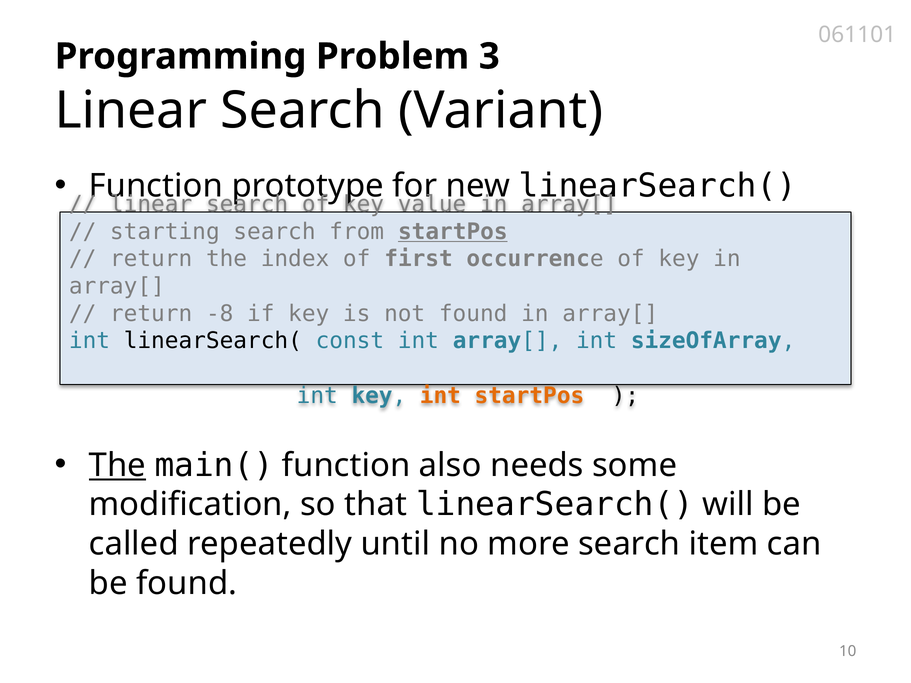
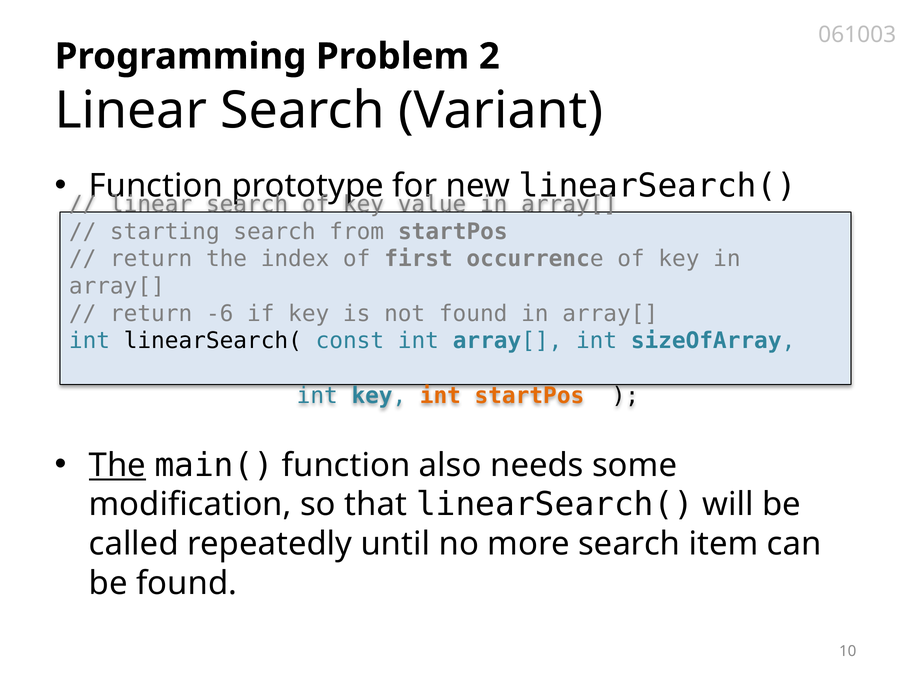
061101: 061101 -> 061003
3: 3 -> 2
startPos at (453, 232) underline: present -> none
-8: -8 -> -6
